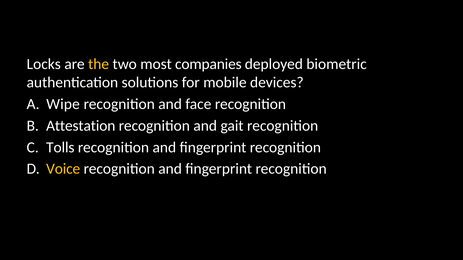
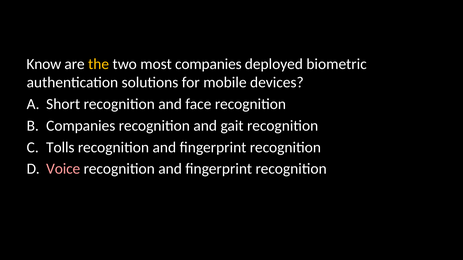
Locks: Locks -> Know
Wipe: Wipe -> Short
Attestation at (81, 126): Attestation -> Companies
Voice colour: yellow -> pink
